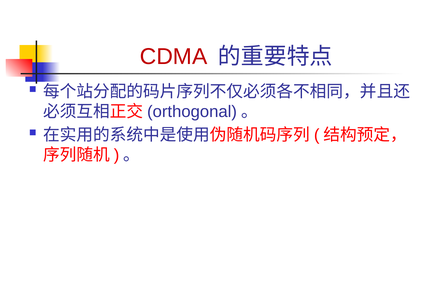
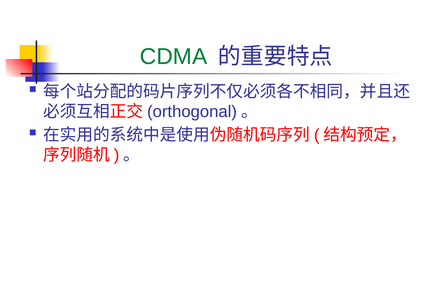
CDMA colour: red -> green
